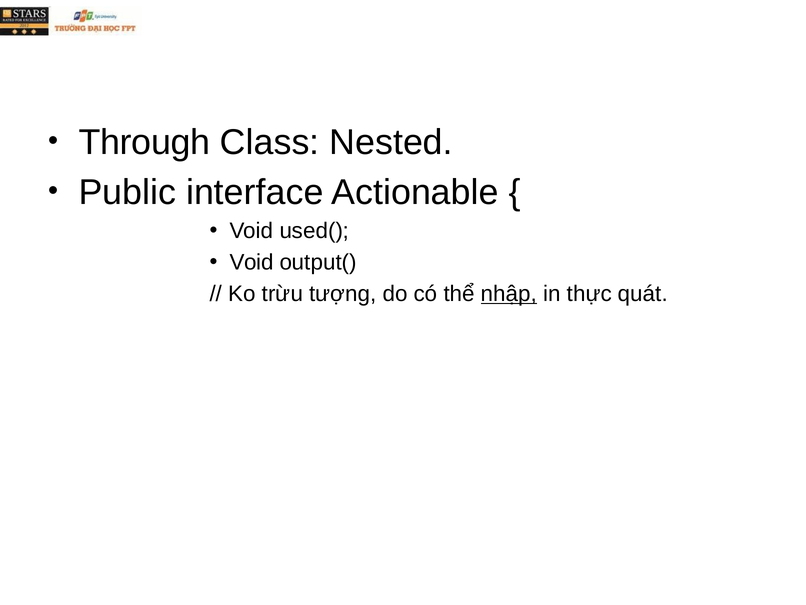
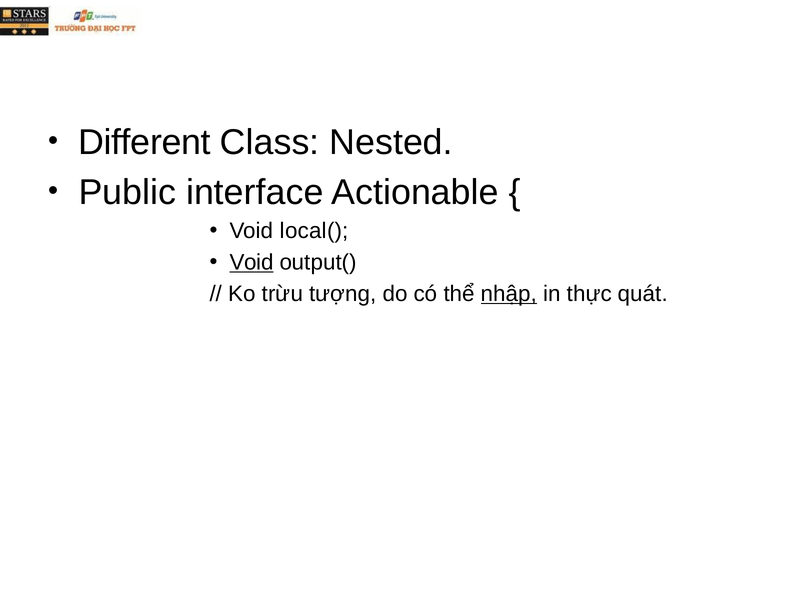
Through: Through -> Different
used(: used( -> local(
Void at (252, 262) underline: none -> present
